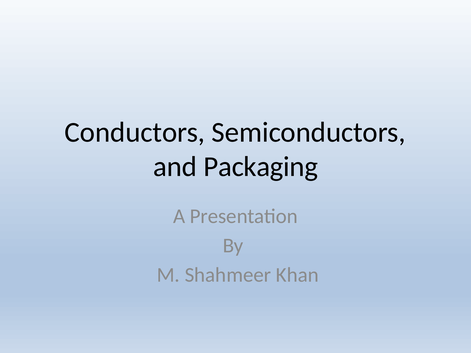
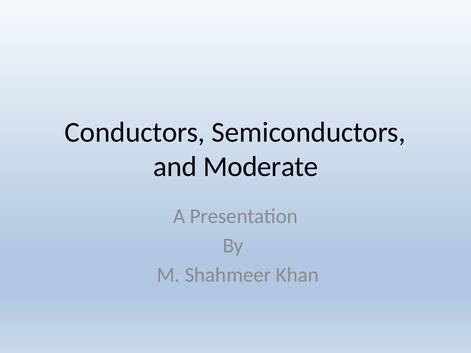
Packaging: Packaging -> Moderate
